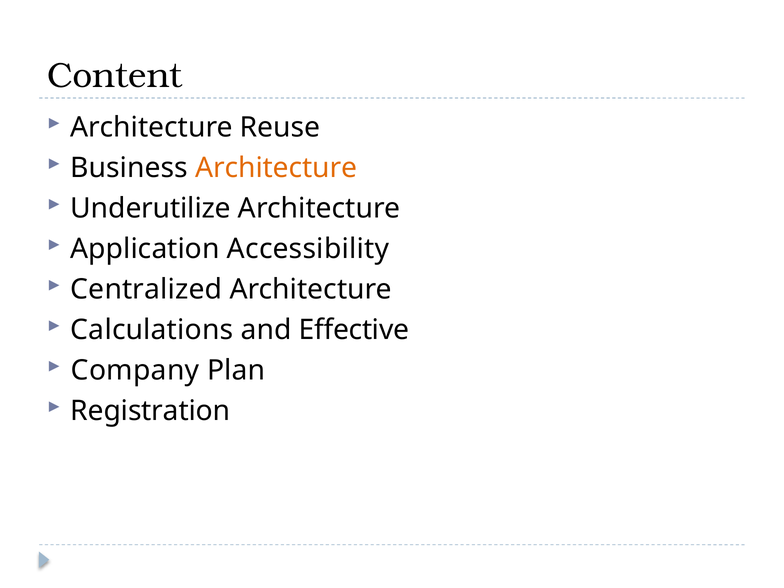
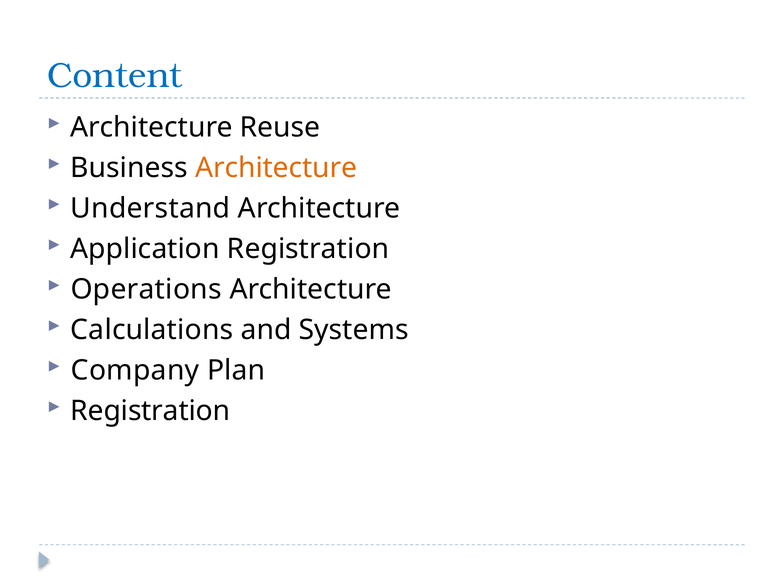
Content colour: black -> blue
Underutilize: Underutilize -> Understand
Application Accessibility: Accessibility -> Registration
Centralized: Centralized -> Operations
Effective: Effective -> Systems
